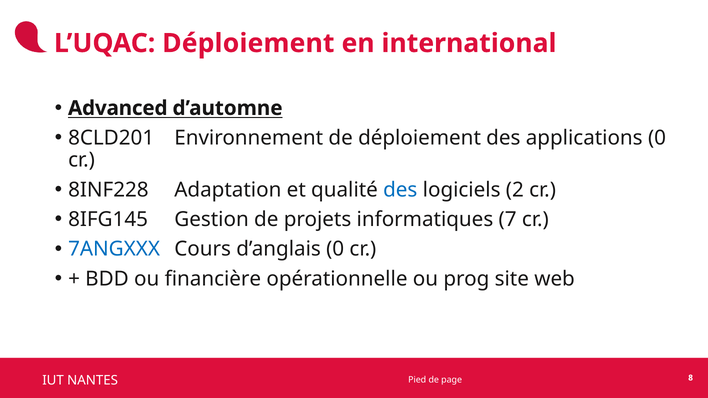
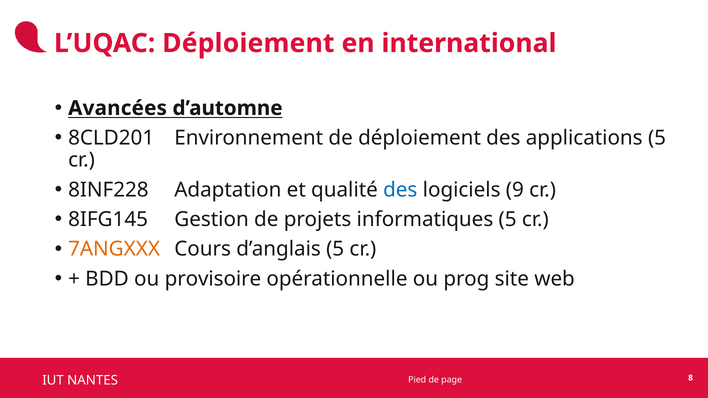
Advanced: Advanced -> Avancées
applications 0: 0 -> 5
2: 2 -> 9
informatiques 7: 7 -> 5
7ANGXXX colour: blue -> orange
d’anglais 0: 0 -> 5
financière: financière -> provisoire
